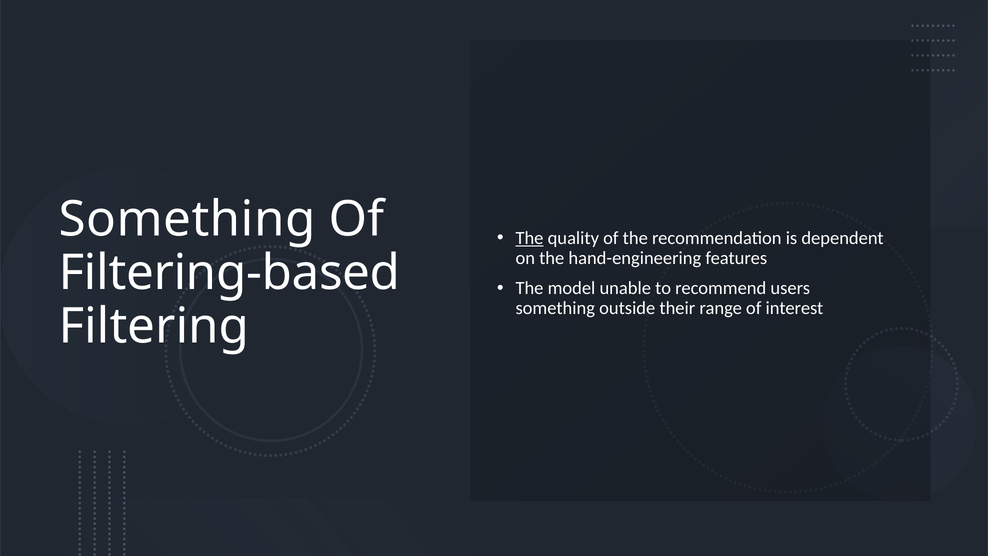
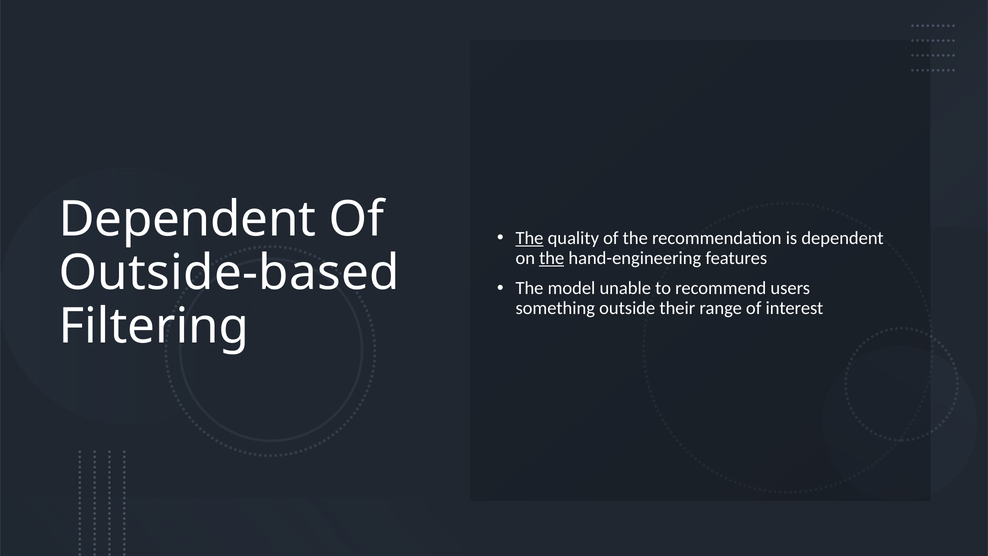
Something at (187, 219): Something -> Dependent
the at (552, 258) underline: none -> present
Filtering-based: Filtering-based -> Outside-based
